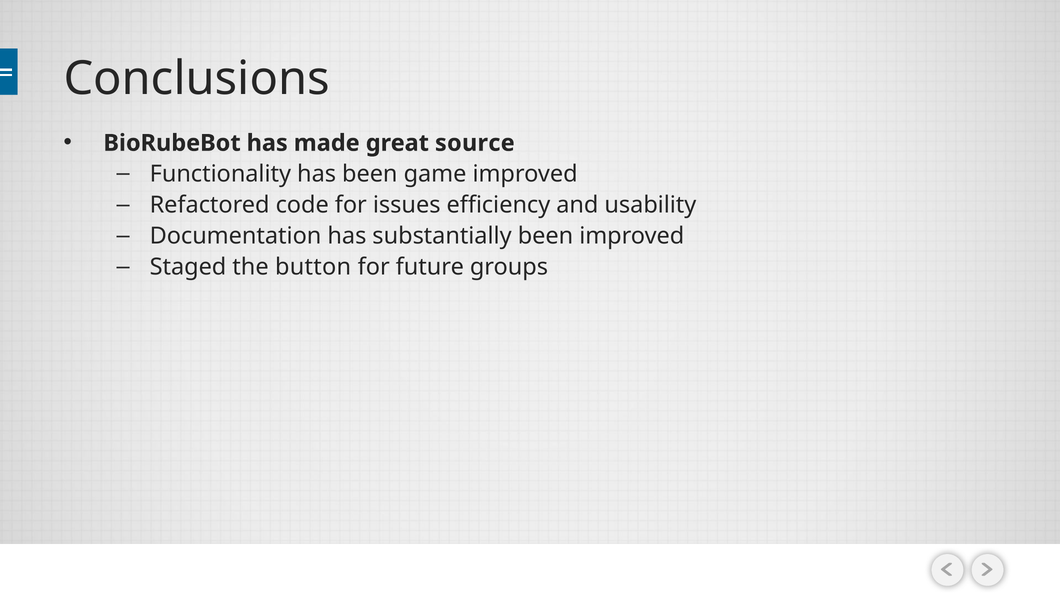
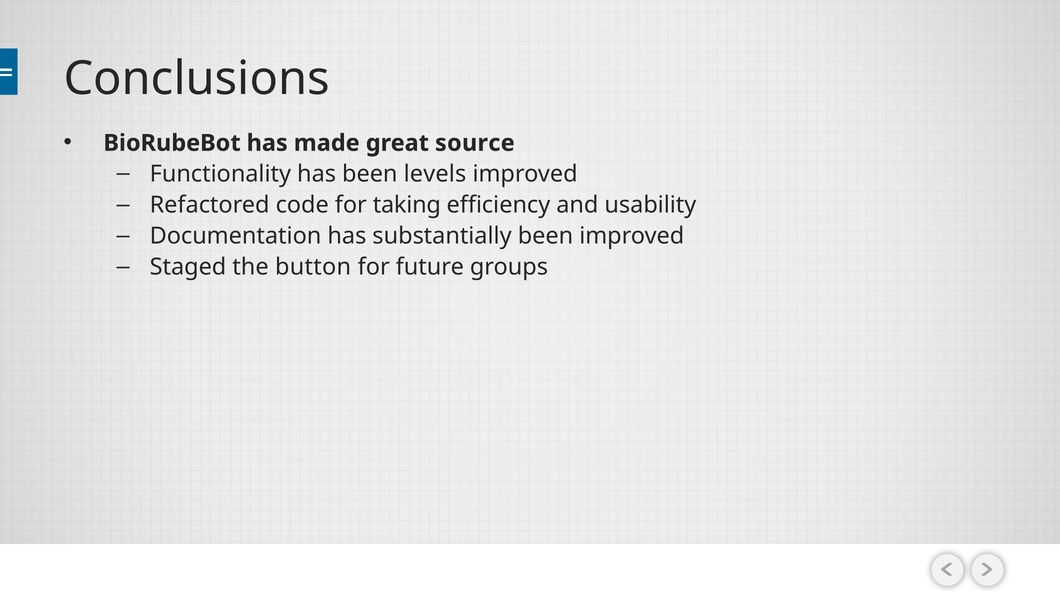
game: game -> levels
issues: issues -> taking
